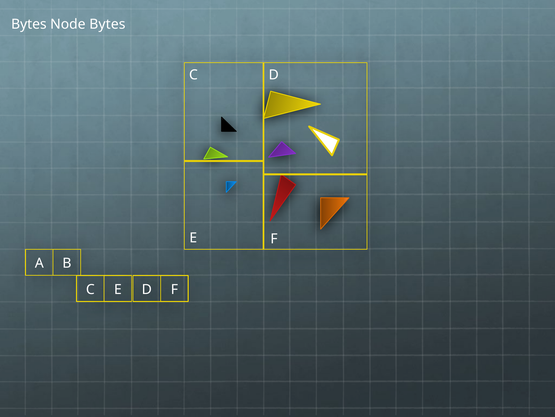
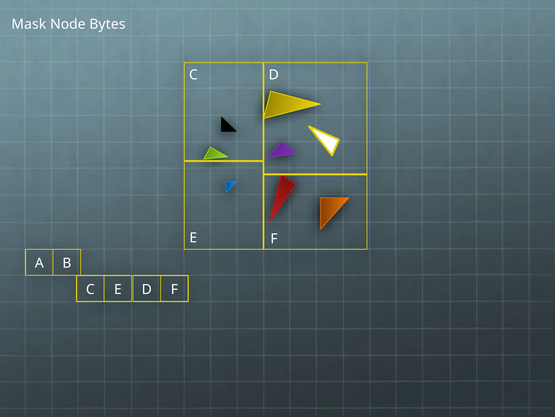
Bytes at (29, 24): Bytes -> Mask
